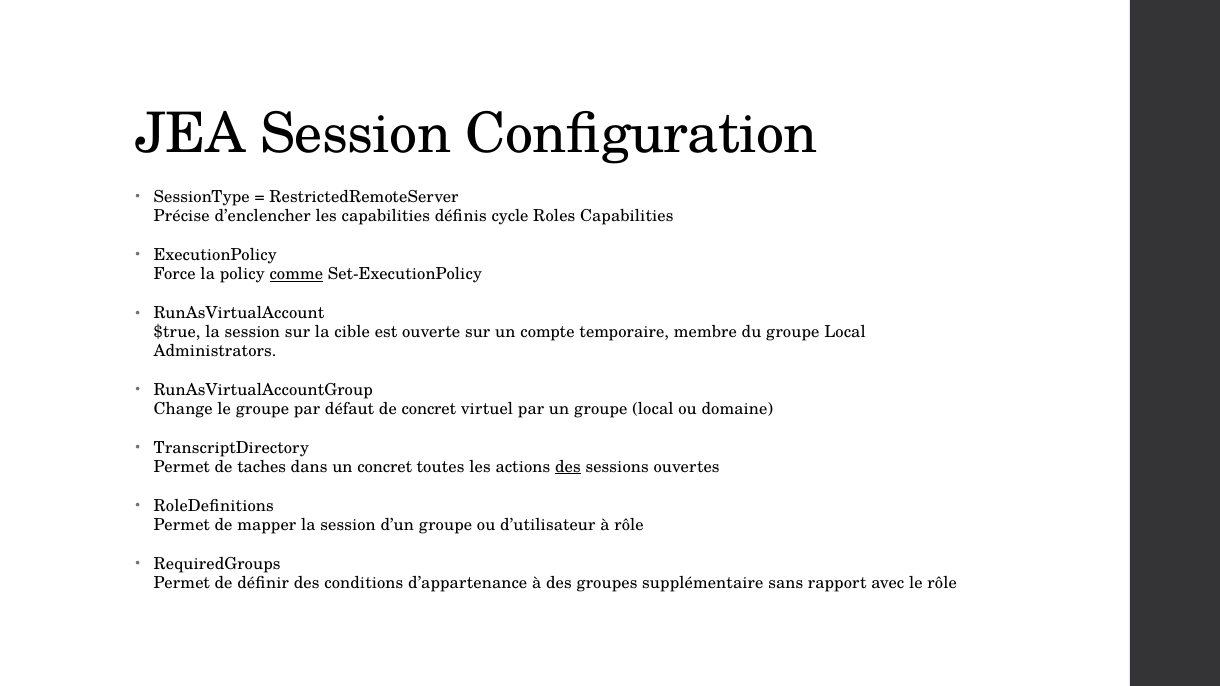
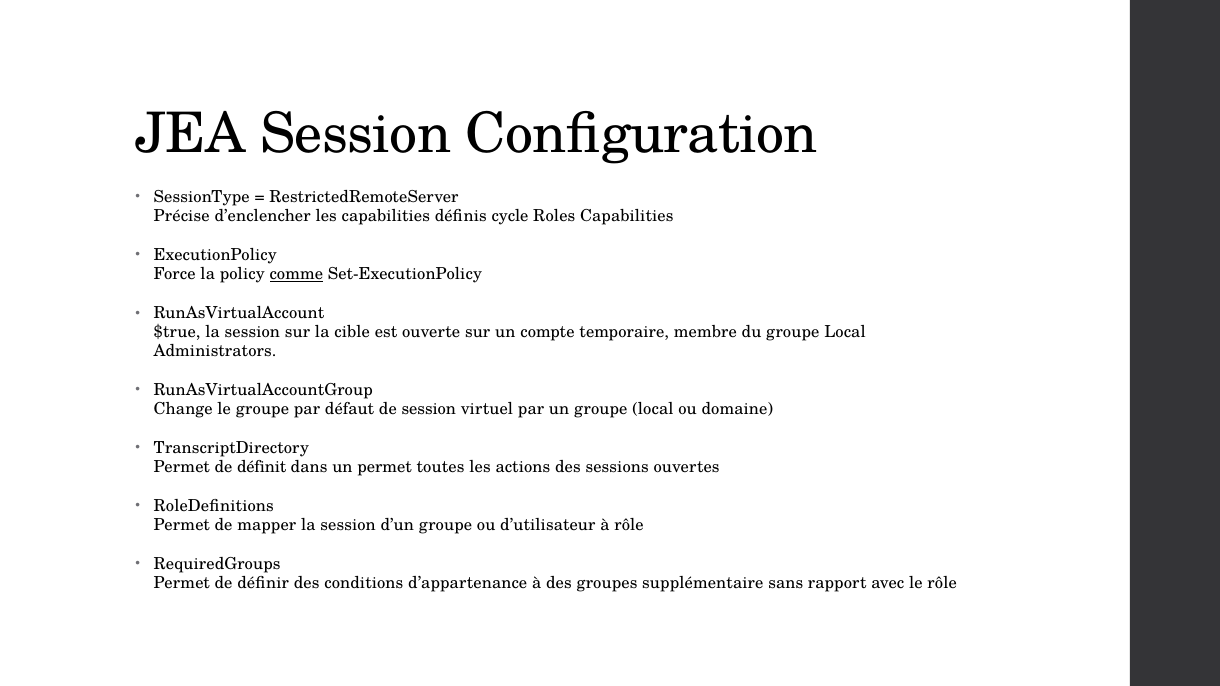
de concret: concret -> session
taches: taches -> définit
un concret: concret -> permet
des at (568, 467) underline: present -> none
